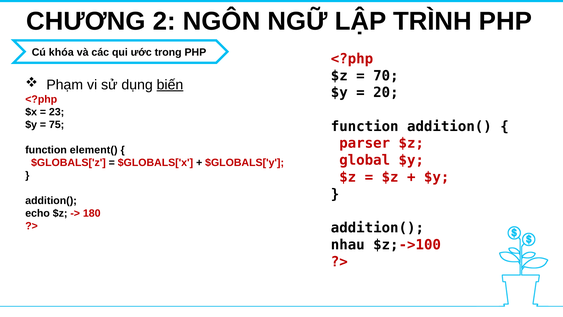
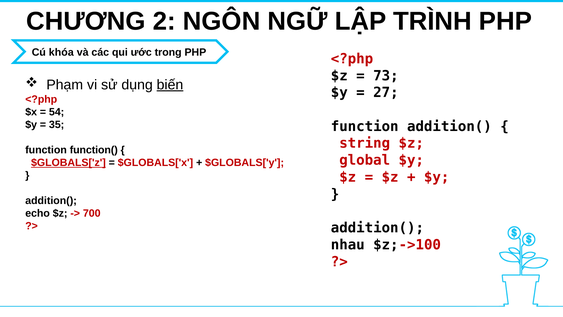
70: 70 -> 73
20: 20 -> 27
23: 23 -> 54
75: 75 -> 35
parser: parser -> string
element(: element( -> function(
$GLOBALS['z underline: none -> present
180: 180 -> 700
